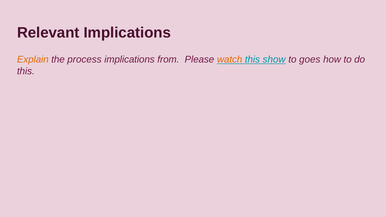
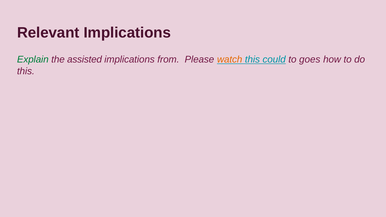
Explain colour: orange -> green
process: process -> assisted
show: show -> could
